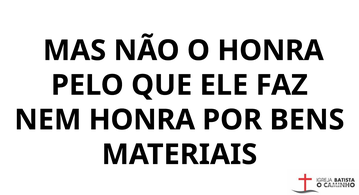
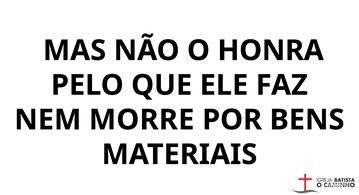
NEM HONRA: HONRA -> MORRE
